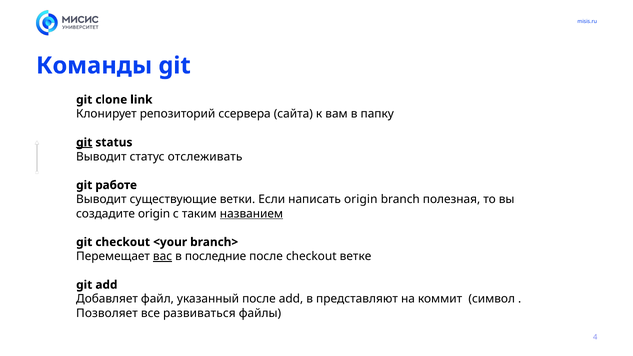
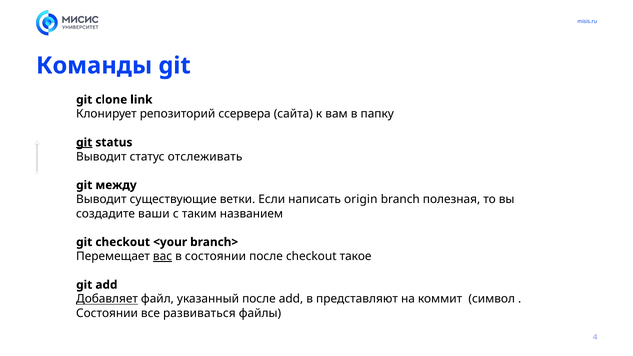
работе: работе -> между
создадите origin: origin -> ваши
названием underline: present -> none
в последние: последние -> состоянии
ветке: ветке -> такое
Добавляет underline: none -> present
Позволяет at (107, 313): Позволяет -> Состоянии
